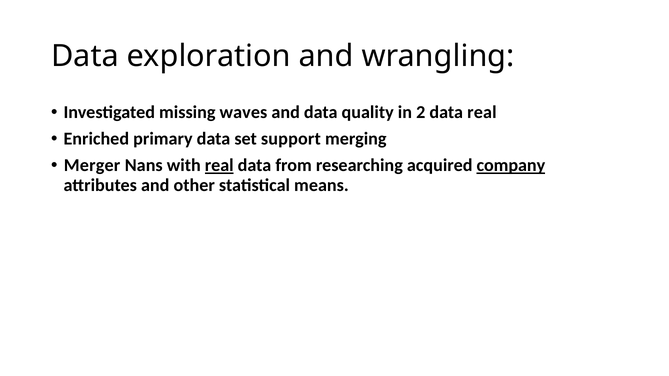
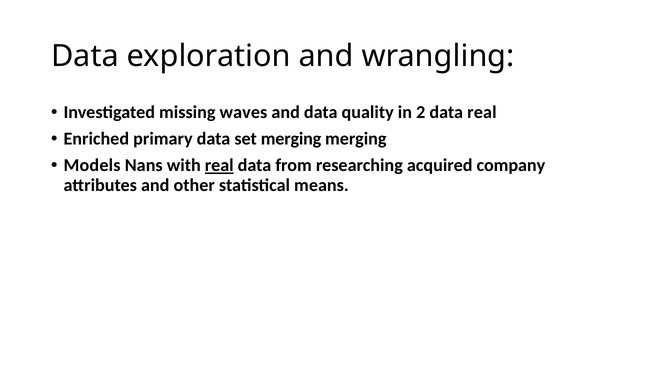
set support: support -> merging
Merger: Merger -> Models
company underline: present -> none
